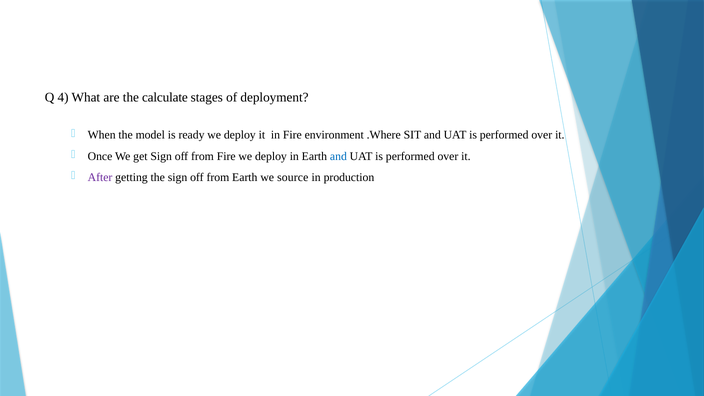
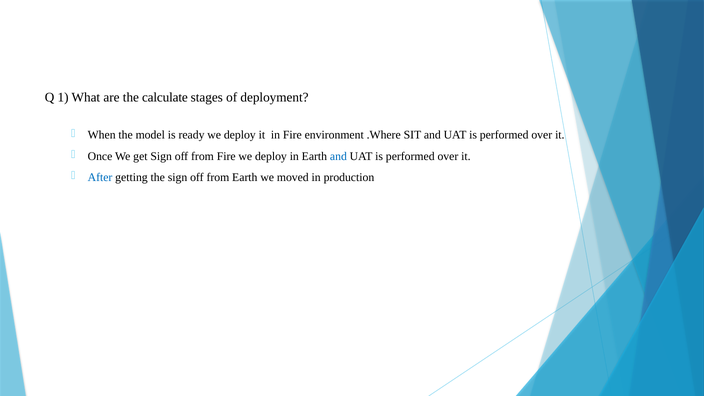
4: 4 -> 1
After colour: purple -> blue
source: source -> moved
